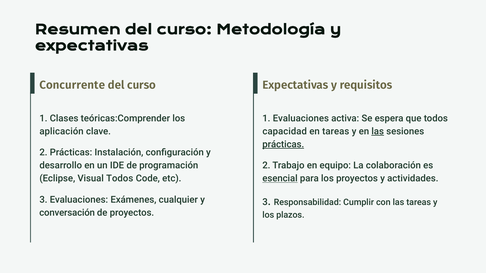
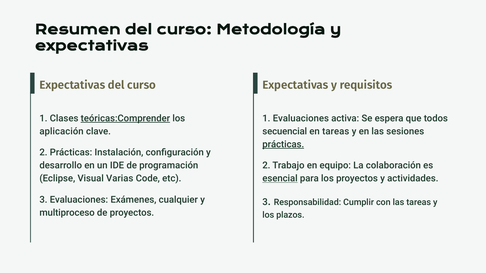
Concurrente at (72, 85): Concurrente -> Expectativas
teóricas:Comprender underline: none -> present
capacidad: capacidad -> secuencial
las at (378, 132) underline: present -> none
Visual Todos: Todos -> Varias
conversación: conversación -> multiproceso
